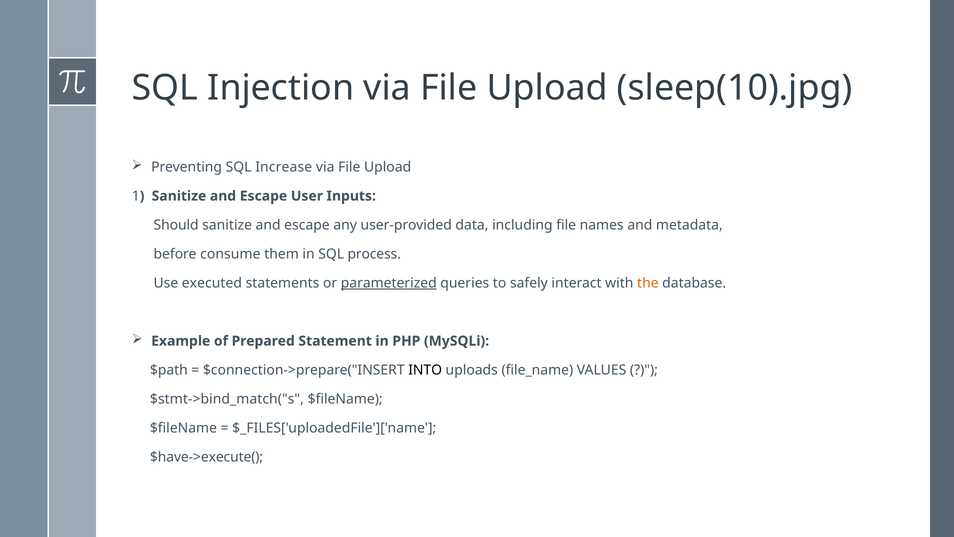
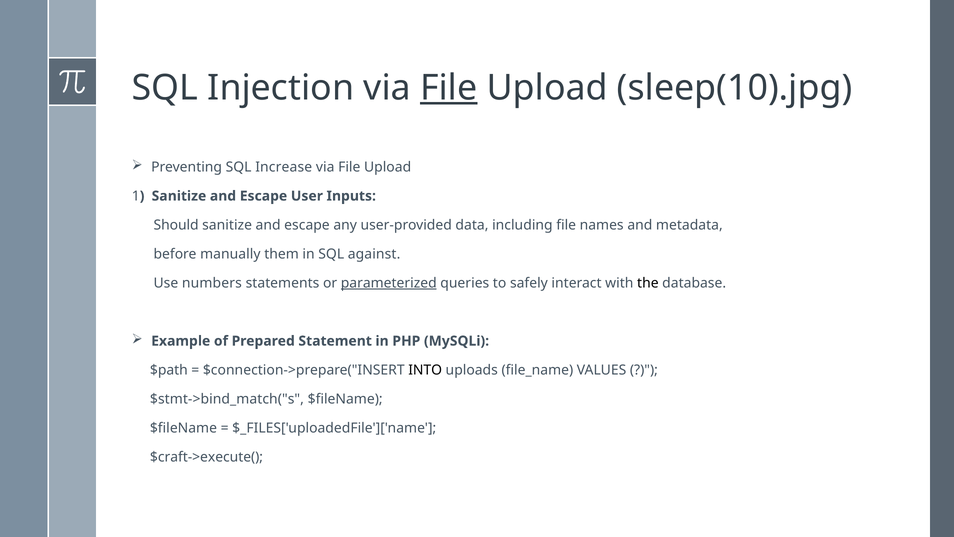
File at (449, 88) underline: none -> present
consume: consume -> manually
process: process -> against
executed: executed -> numbers
the colour: orange -> black
$have->execute(: $have->execute( -> $craft->execute(
